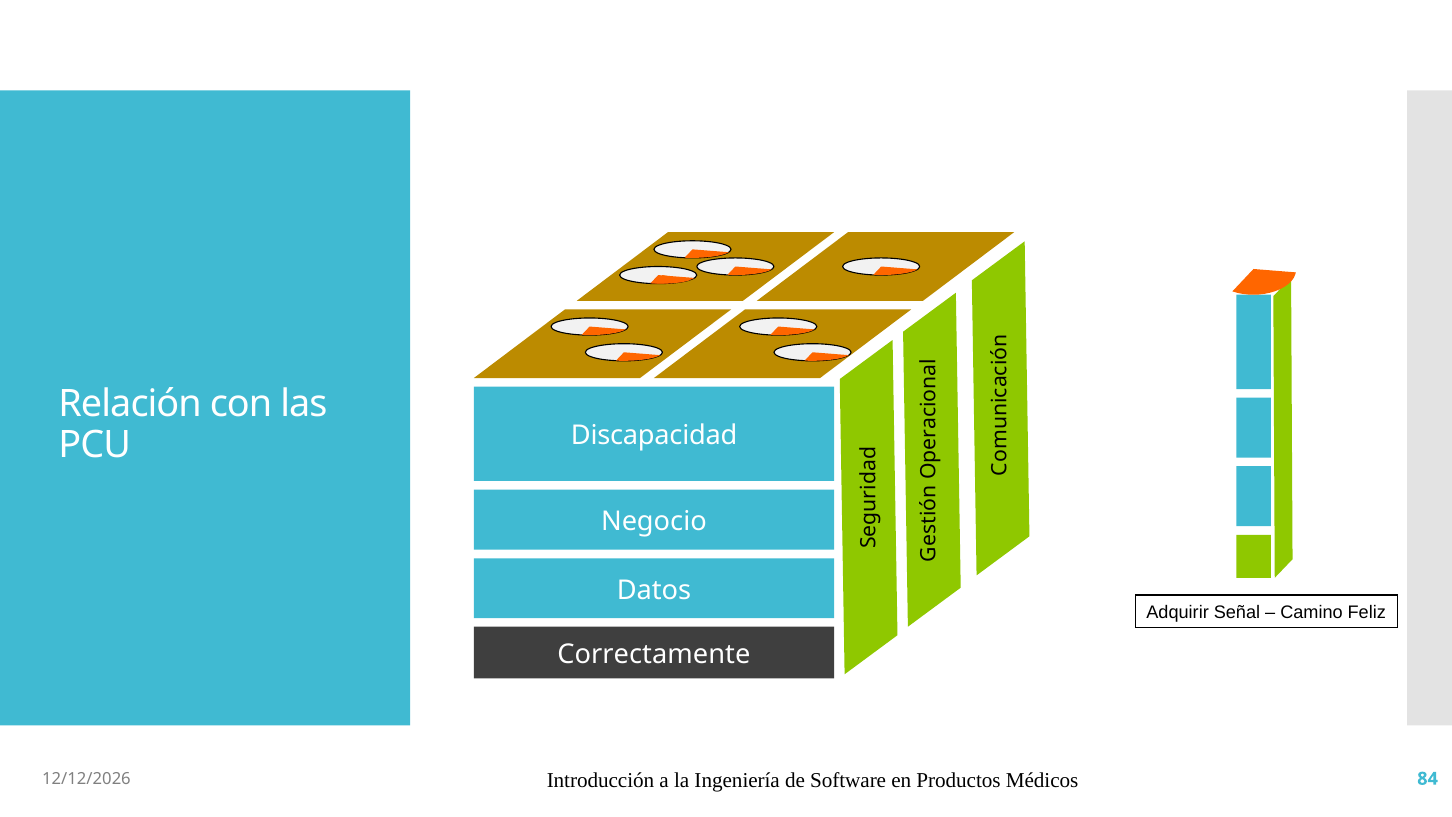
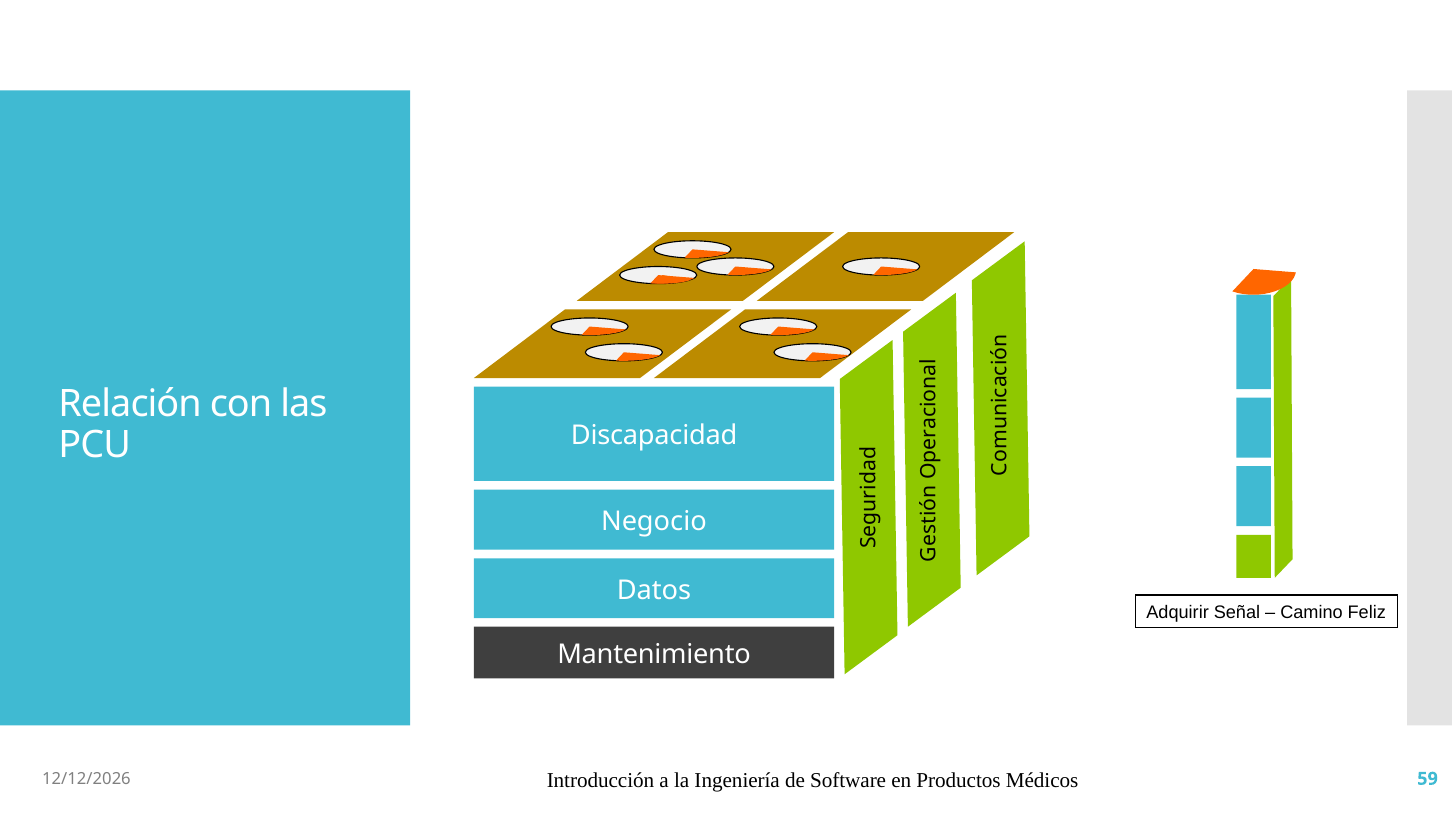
Correctamente: Correctamente -> Mantenimiento
84: 84 -> 59
